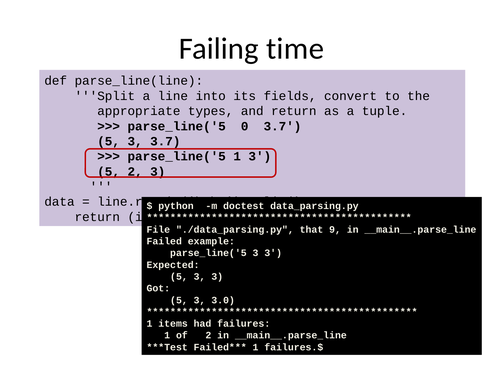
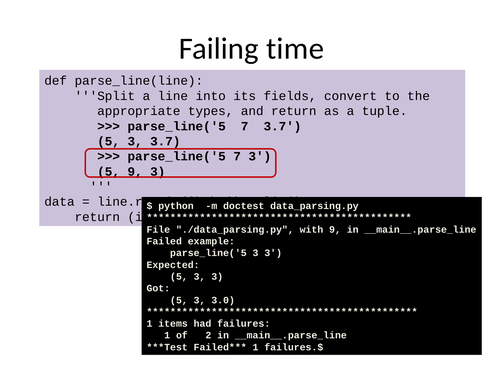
0 at (245, 126): 0 -> 7
1 at (237, 156): 1 -> 7
5 2: 2 -> 9
that: that -> with
